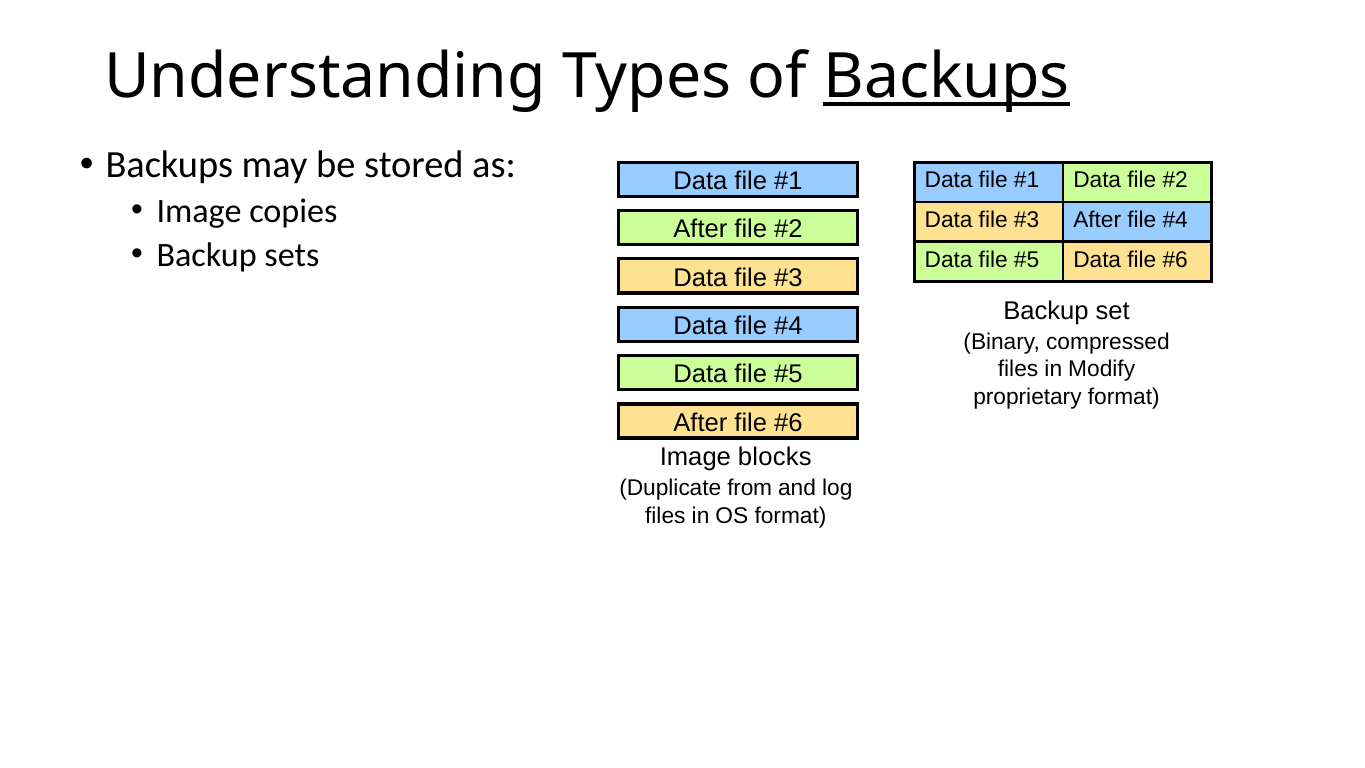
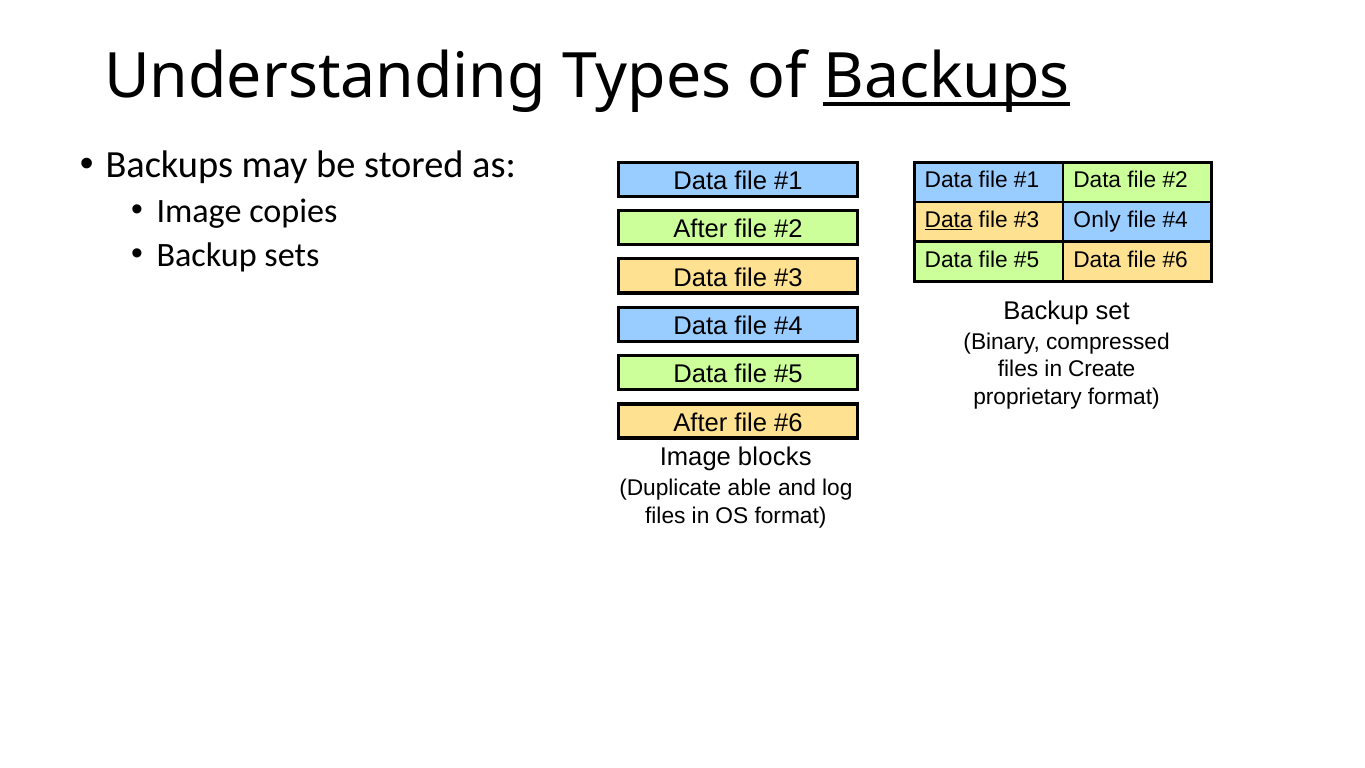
Data at (949, 220) underline: none -> present
After at (1097, 220): After -> Only
Modify: Modify -> Create
from: from -> able
